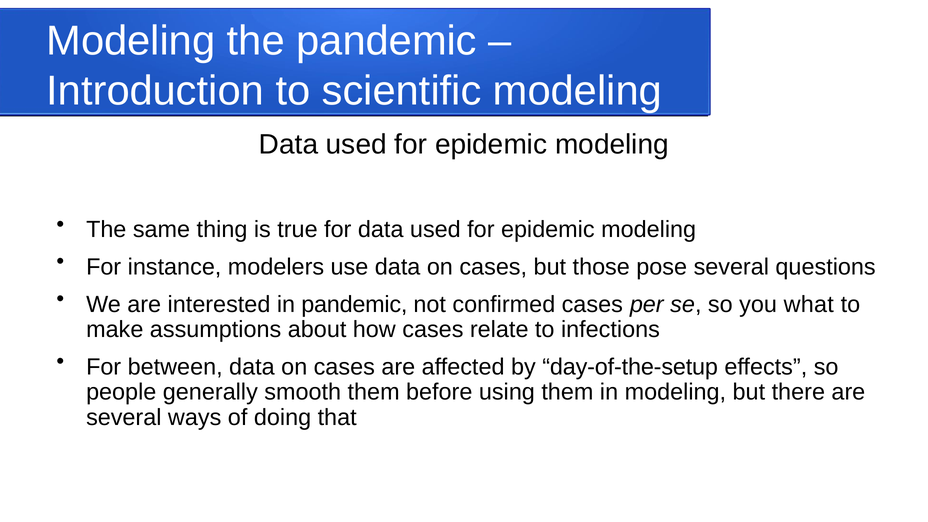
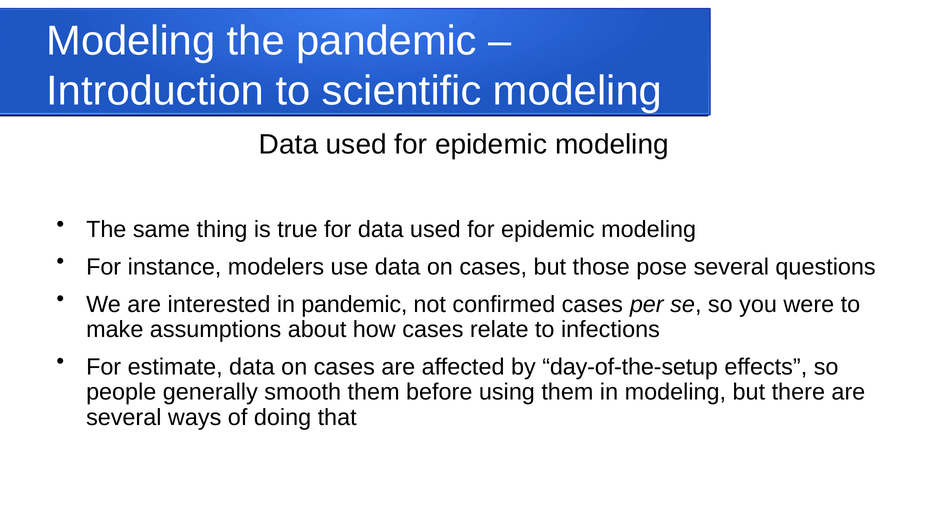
what: what -> were
between: between -> estimate
